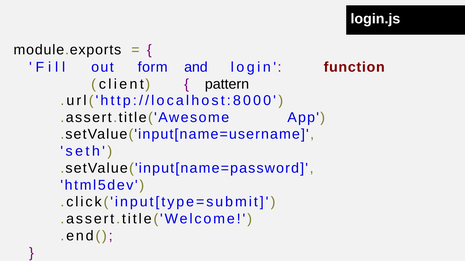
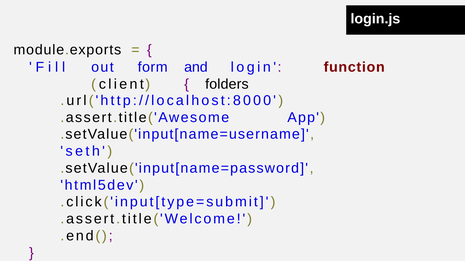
pattern: pattern -> folders
